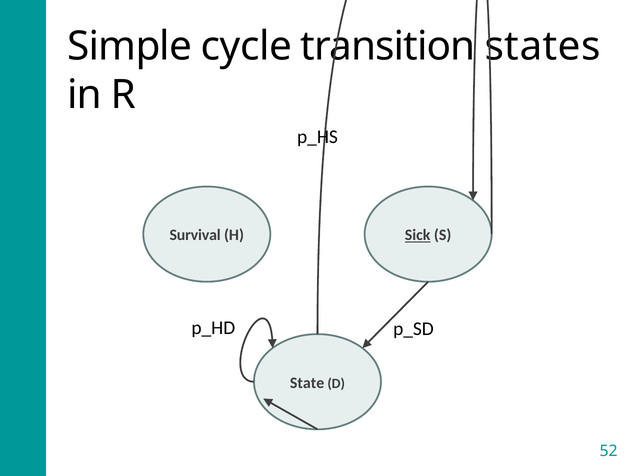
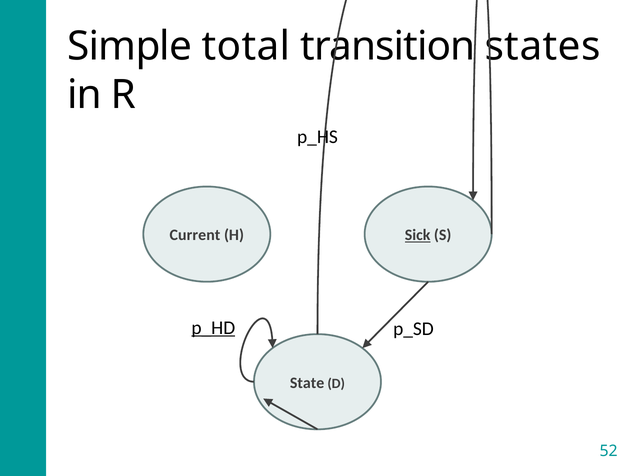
cycle: cycle -> total
Survival: Survival -> Current
p_HD underline: none -> present
